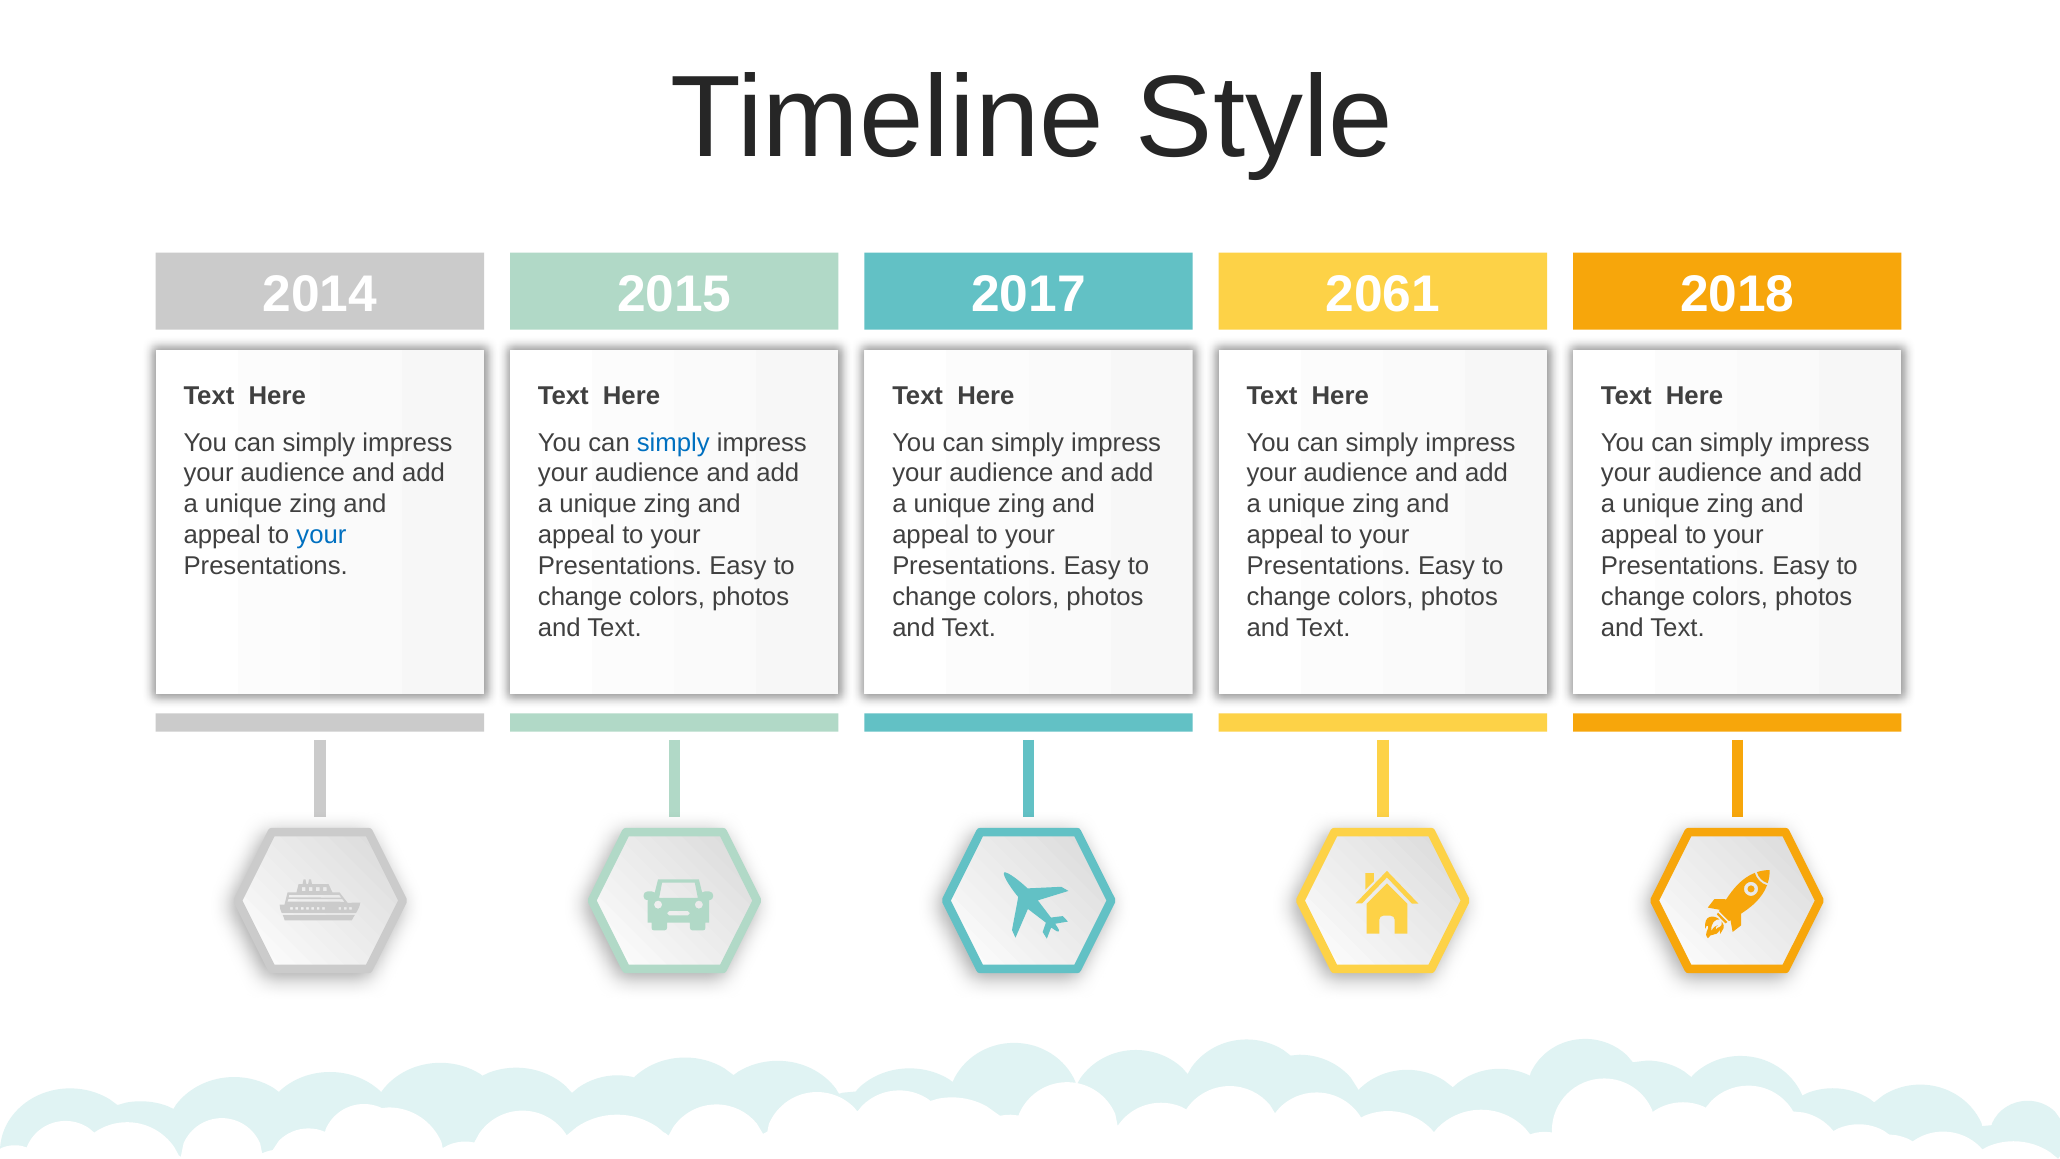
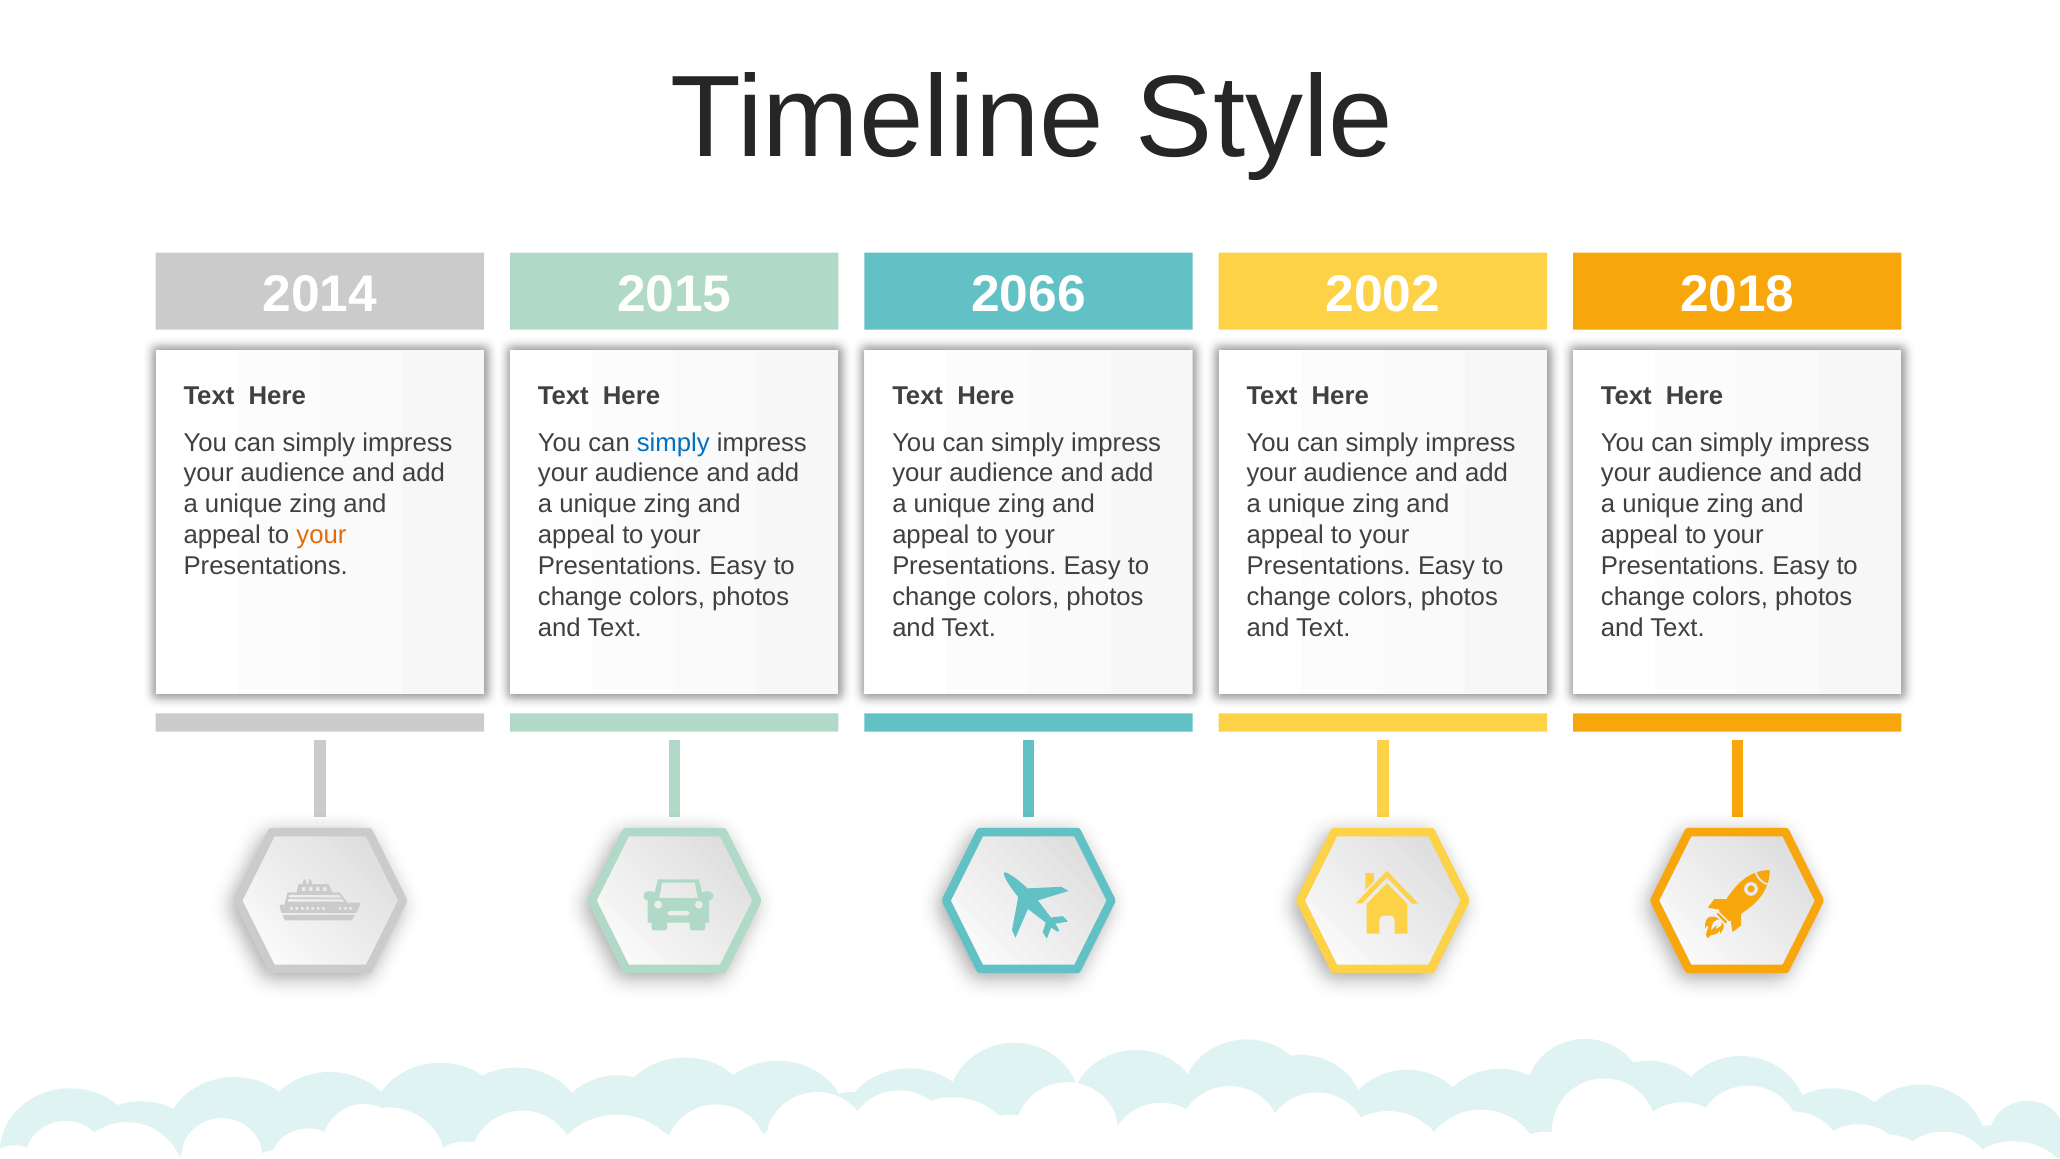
2017: 2017 -> 2066
2061: 2061 -> 2002
your at (321, 535) colour: blue -> orange
